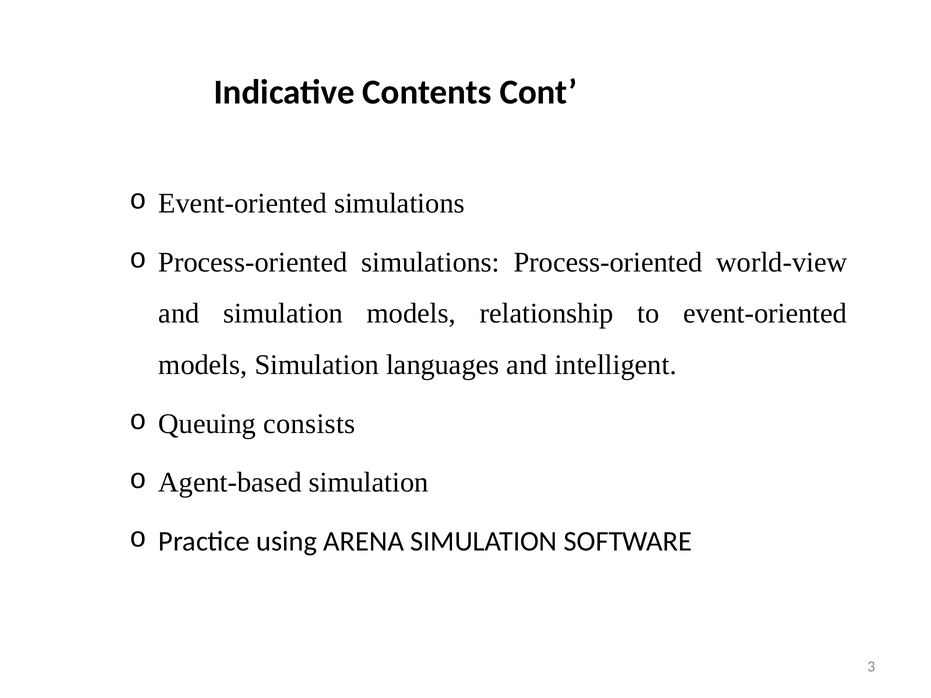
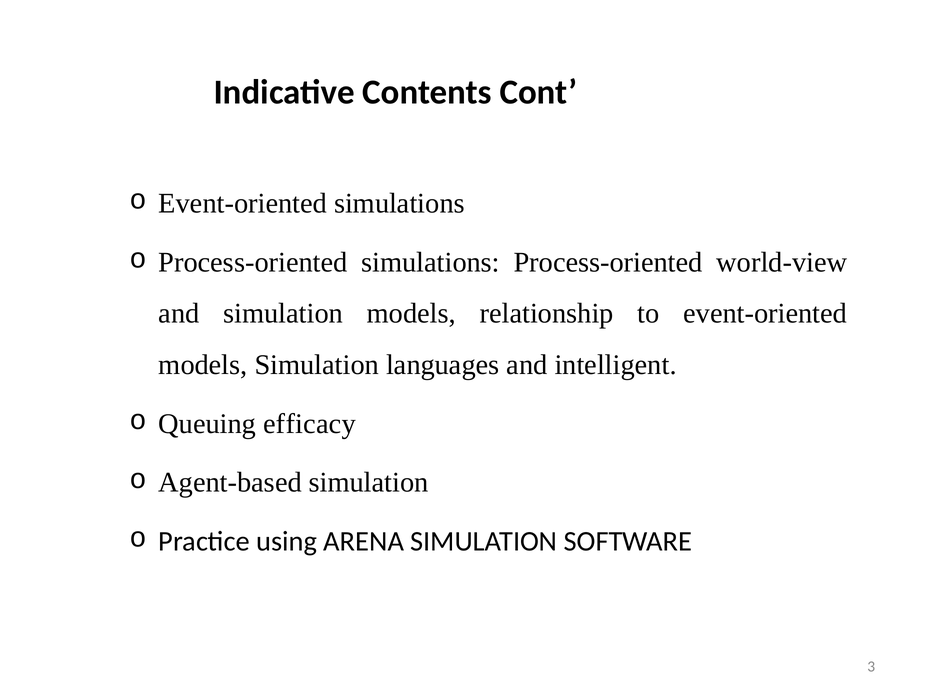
consists: consists -> efficacy
